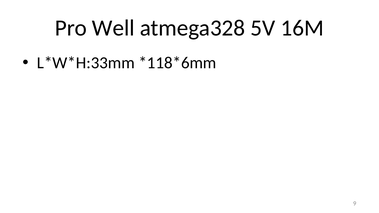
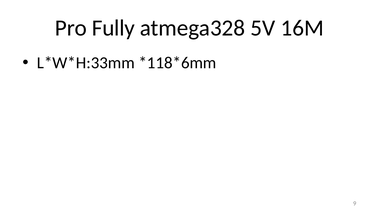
Well: Well -> Fully
